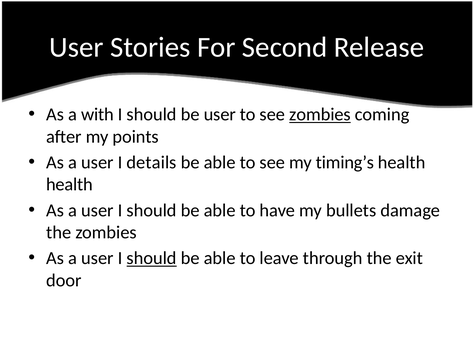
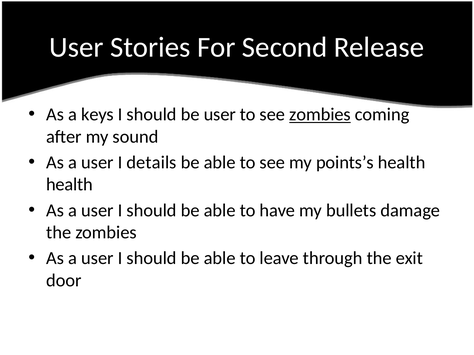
with: with -> keys
points: points -> sound
timing’s: timing’s -> points’s
should at (152, 259) underline: present -> none
